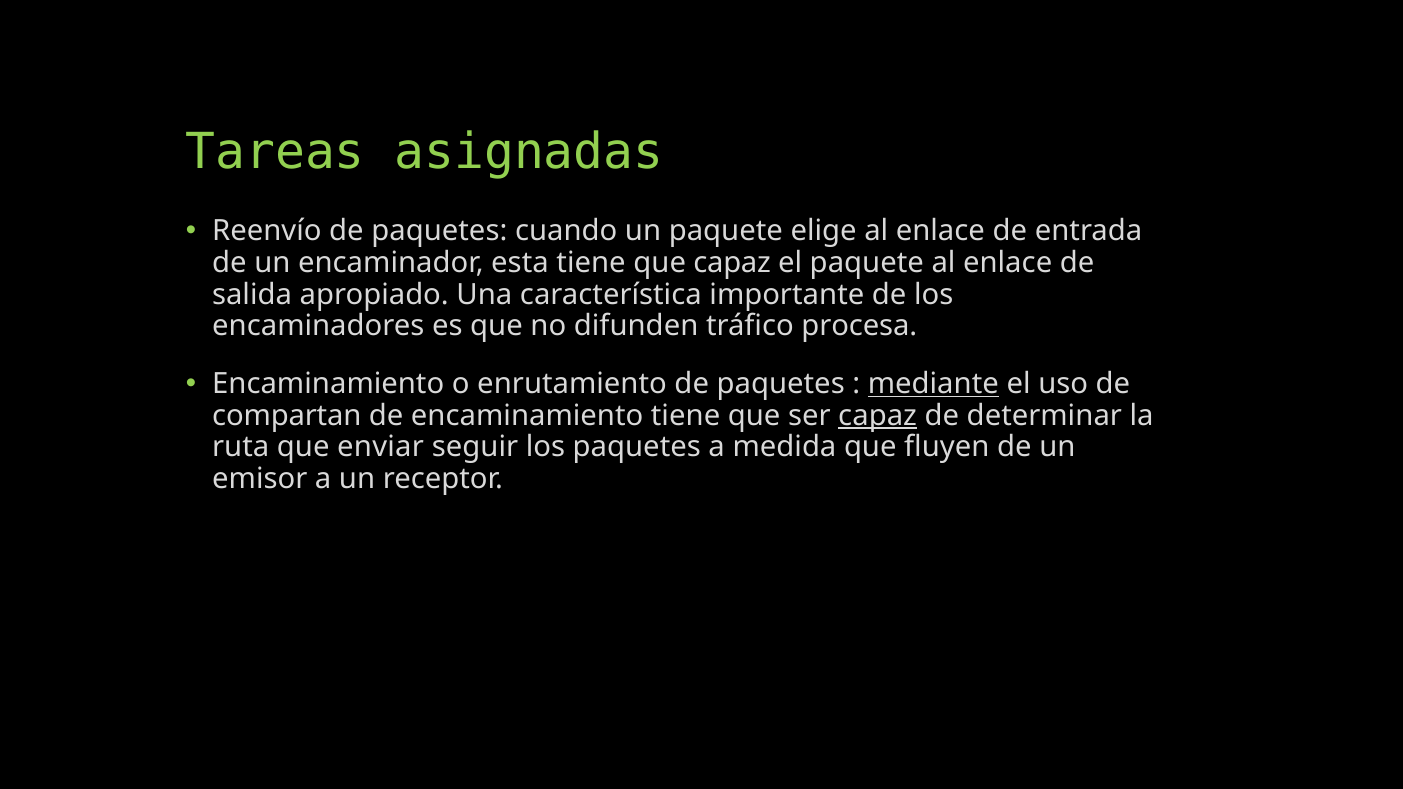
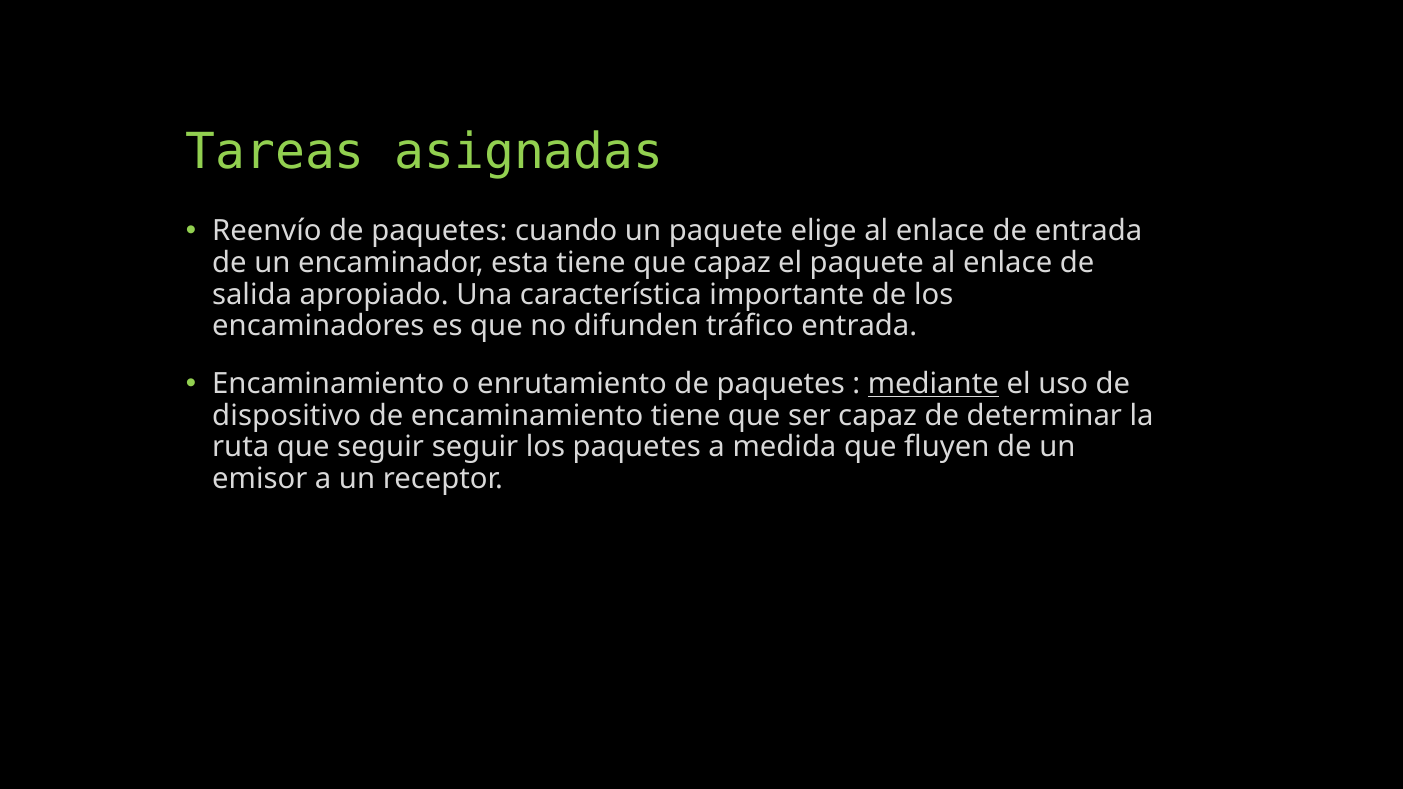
tráfico procesa: procesa -> entrada
compartan: compartan -> dispositivo
capaz at (878, 415) underline: present -> none
que enviar: enviar -> seguir
